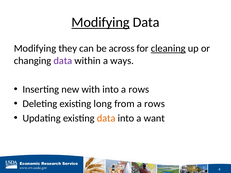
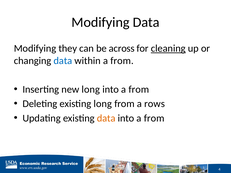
Modifying at (101, 22) underline: present -> none
data at (63, 61) colour: purple -> blue
within a ways: ways -> from
new with: with -> long
rows at (139, 90): rows -> from
want at (154, 118): want -> from
